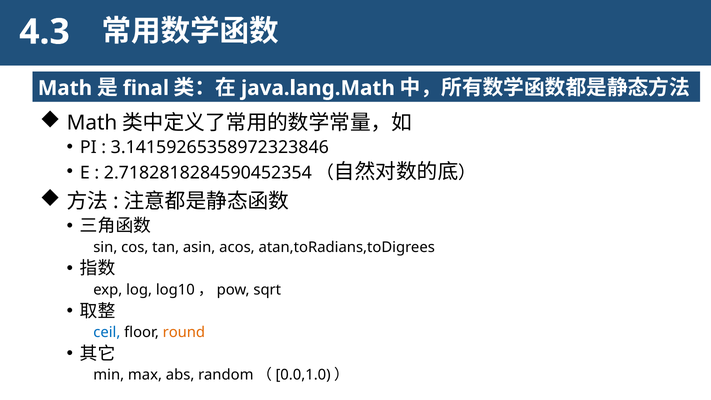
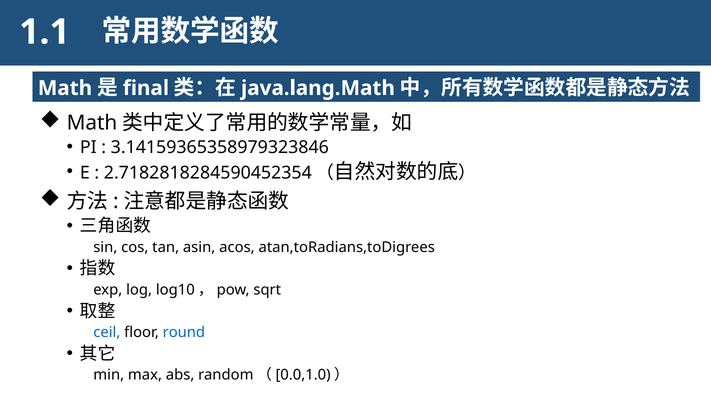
4.3: 4.3 -> 1.1
3.14159265358972323846: 3.14159265358972323846 -> 3.14159365358979323846
round colour: orange -> blue
